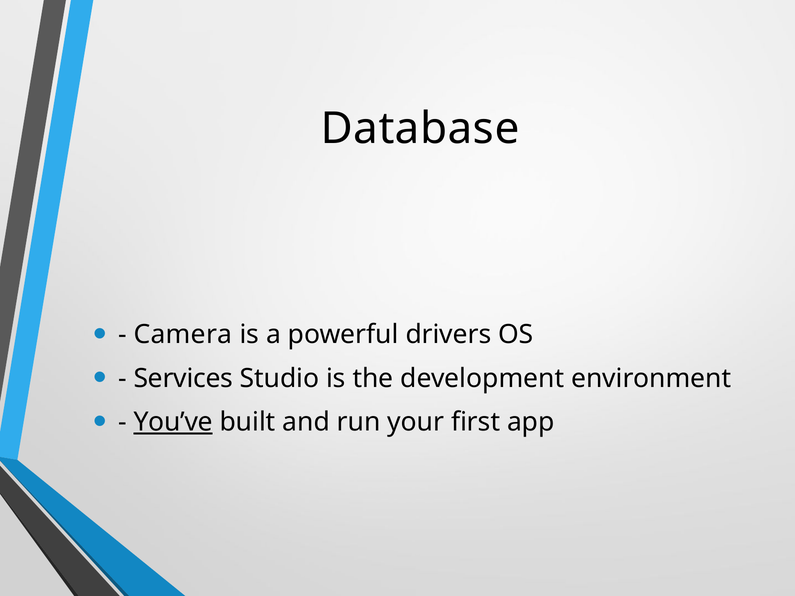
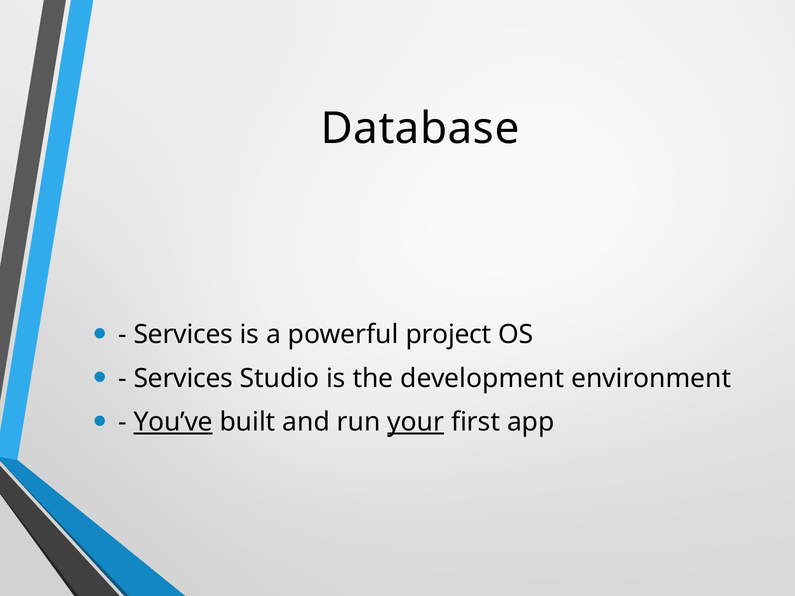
Camera at (183, 335): Camera -> Services
drivers: drivers -> project
your underline: none -> present
